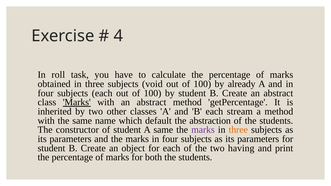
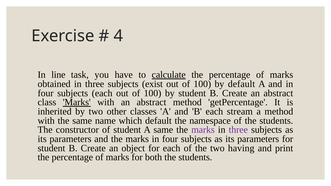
roll: roll -> line
calculate underline: none -> present
void: void -> exist
by already: already -> default
abstraction: abstraction -> namespace
three at (238, 130) colour: orange -> purple
